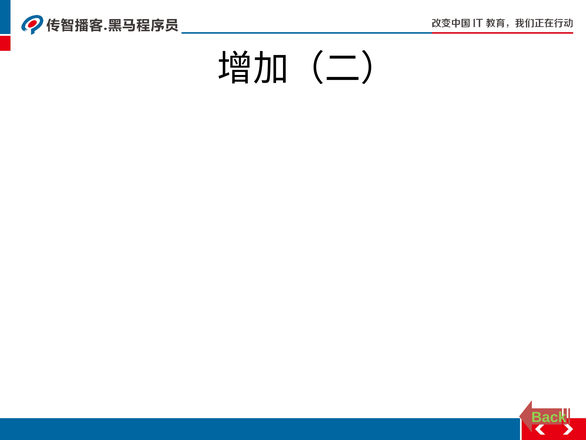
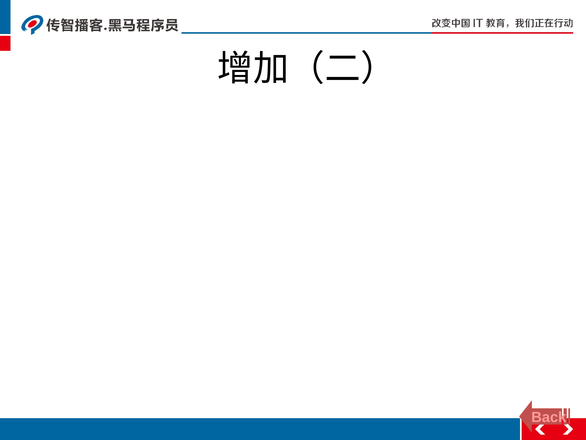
Back colour: light green -> pink
